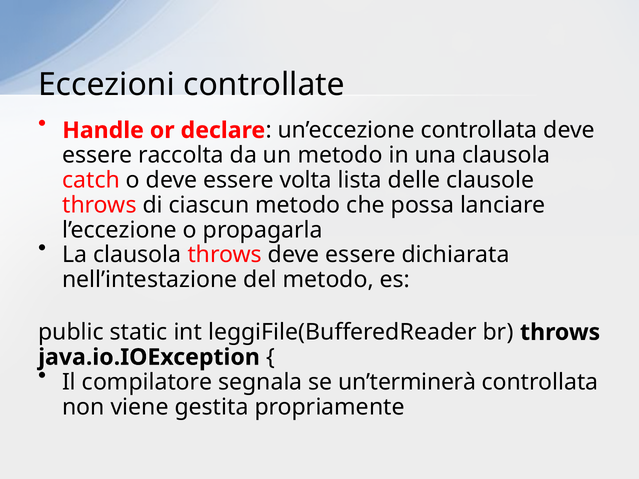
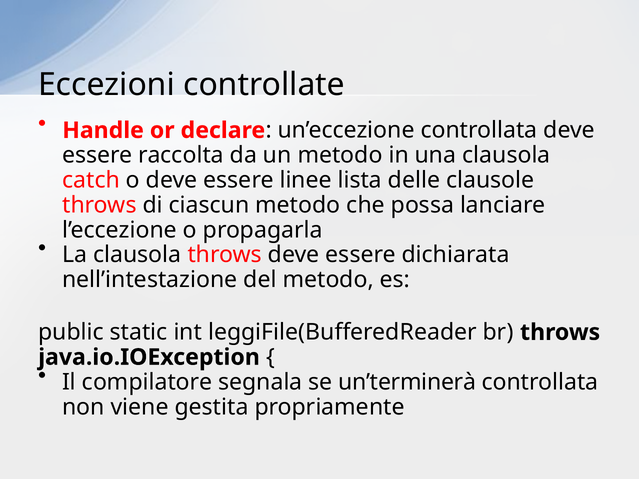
volta: volta -> linee
